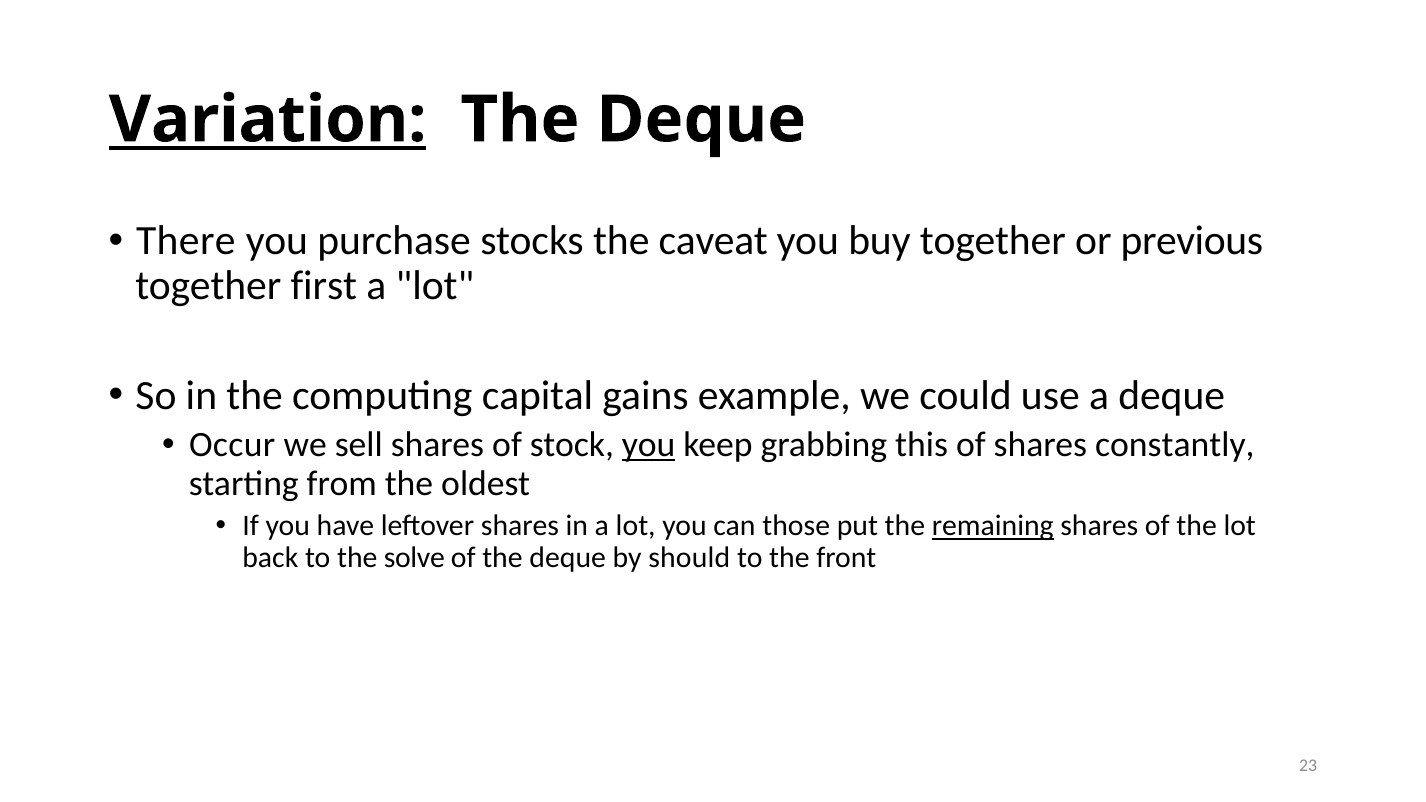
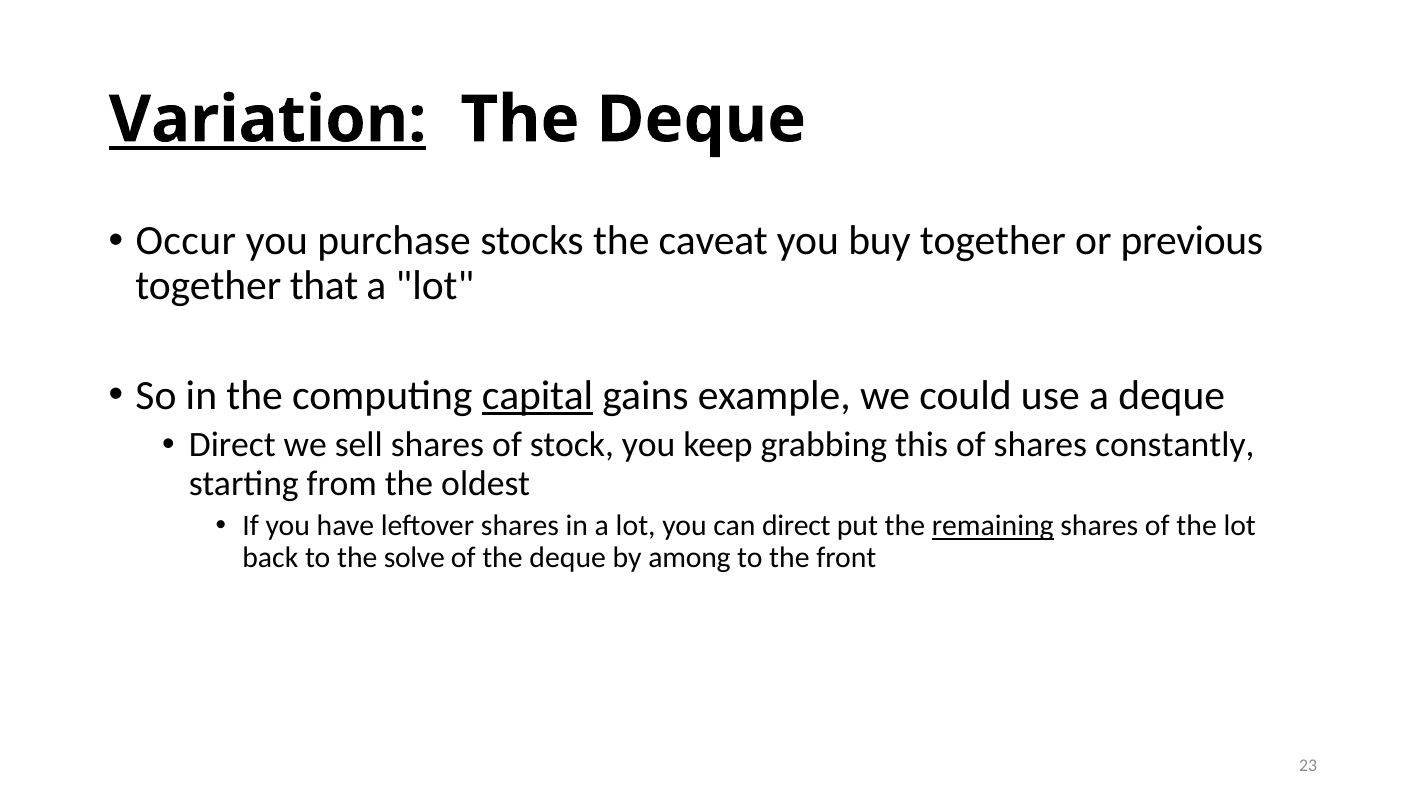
There: There -> Occur
first: first -> that
capital underline: none -> present
Occur at (232, 445): Occur -> Direct
you at (649, 445) underline: present -> none
can those: those -> direct
should: should -> among
